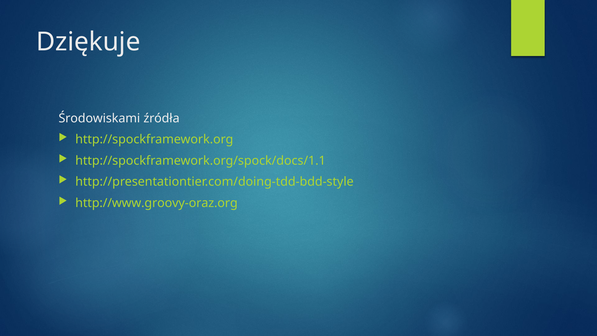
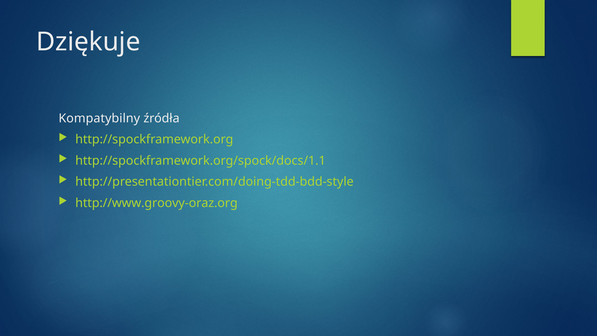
Środowiskami: Środowiskami -> Kompatybilny
